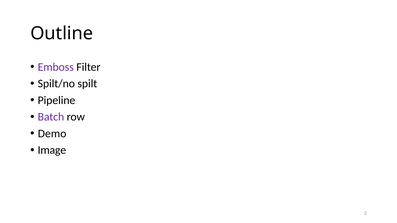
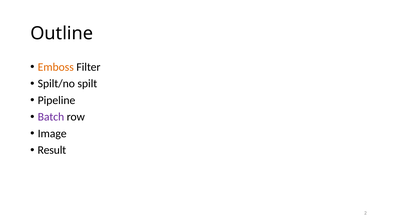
Emboss colour: purple -> orange
Demo: Demo -> Image
Image: Image -> Result
